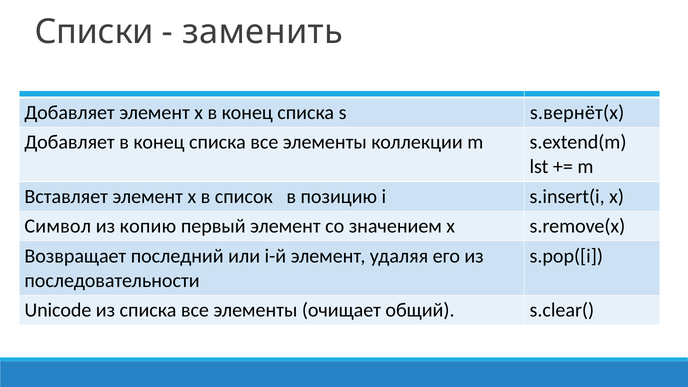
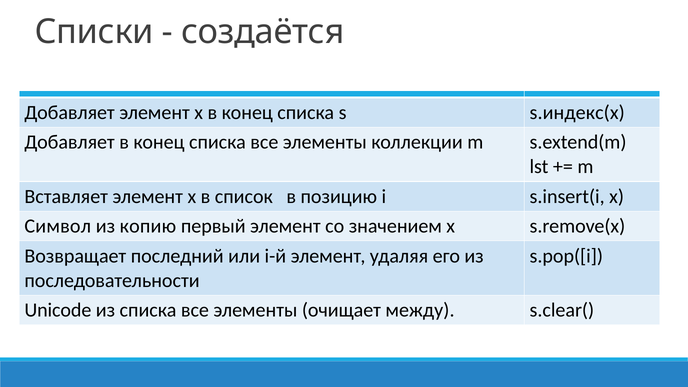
заменить: заменить -> создаётся
s.вернёт(x: s.вернёт(x -> s.индекс(x
общий: общий -> между
